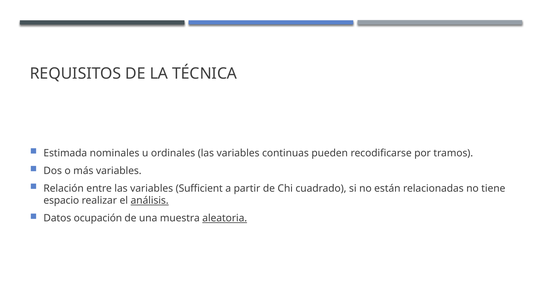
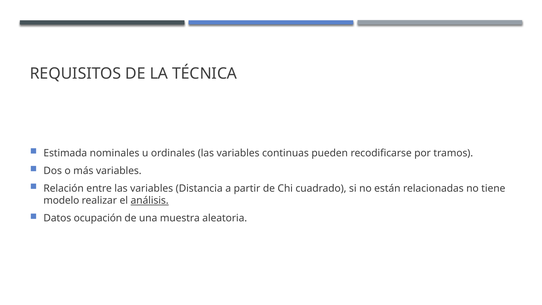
Sufficient: Sufficient -> Distancia
espacio: espacio -> modelo
aleatoria underline: present -> none
